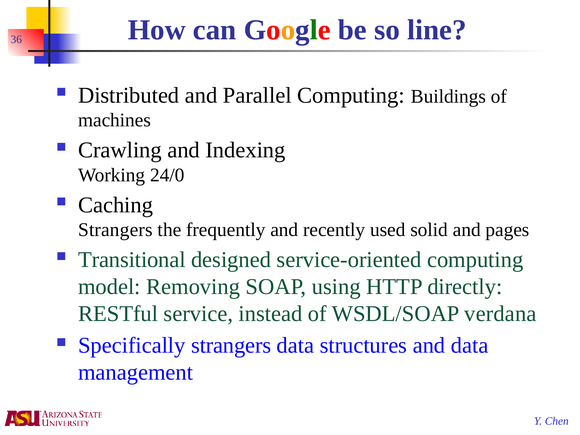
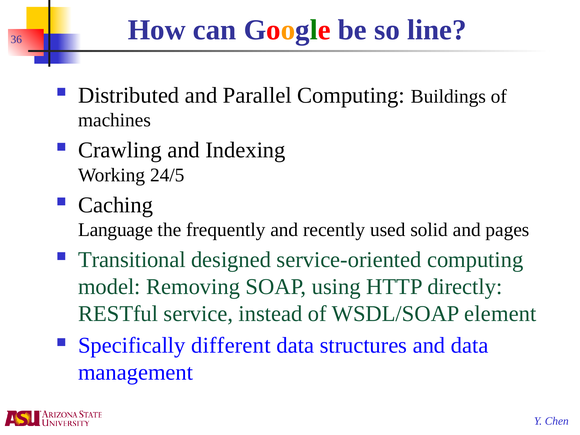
24/0: 24/0 -> 24/5
Strangers at (115, 230): Strangers -> Language
verdana: verdana -> element
Specifically strangers: strangers -> different
